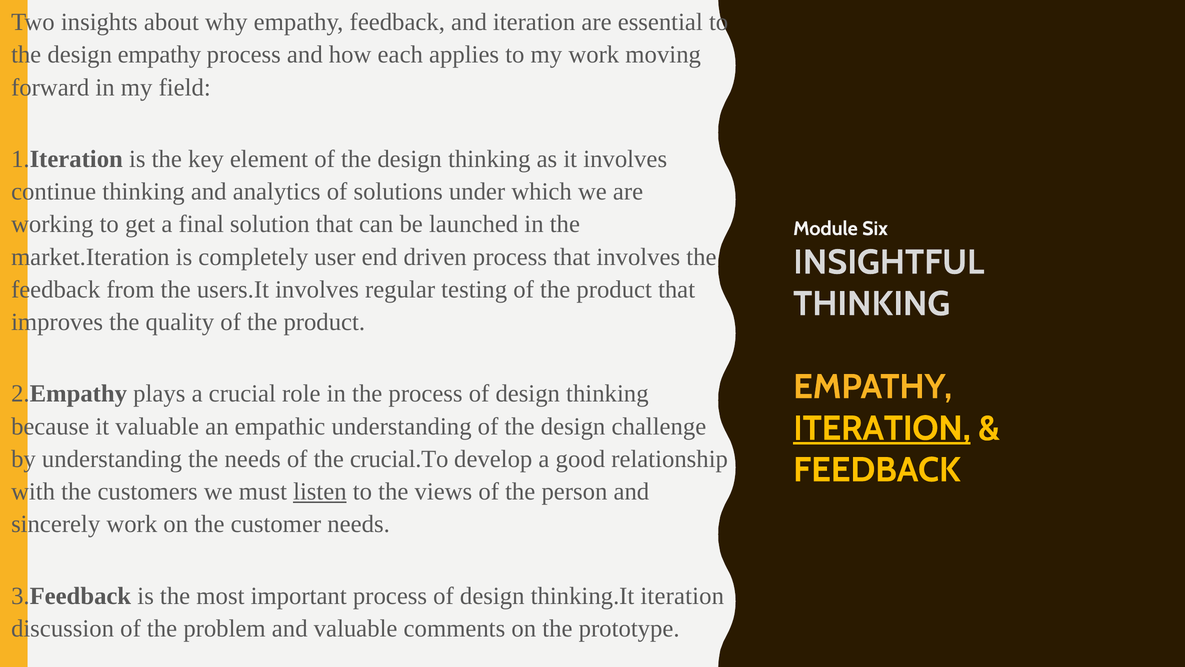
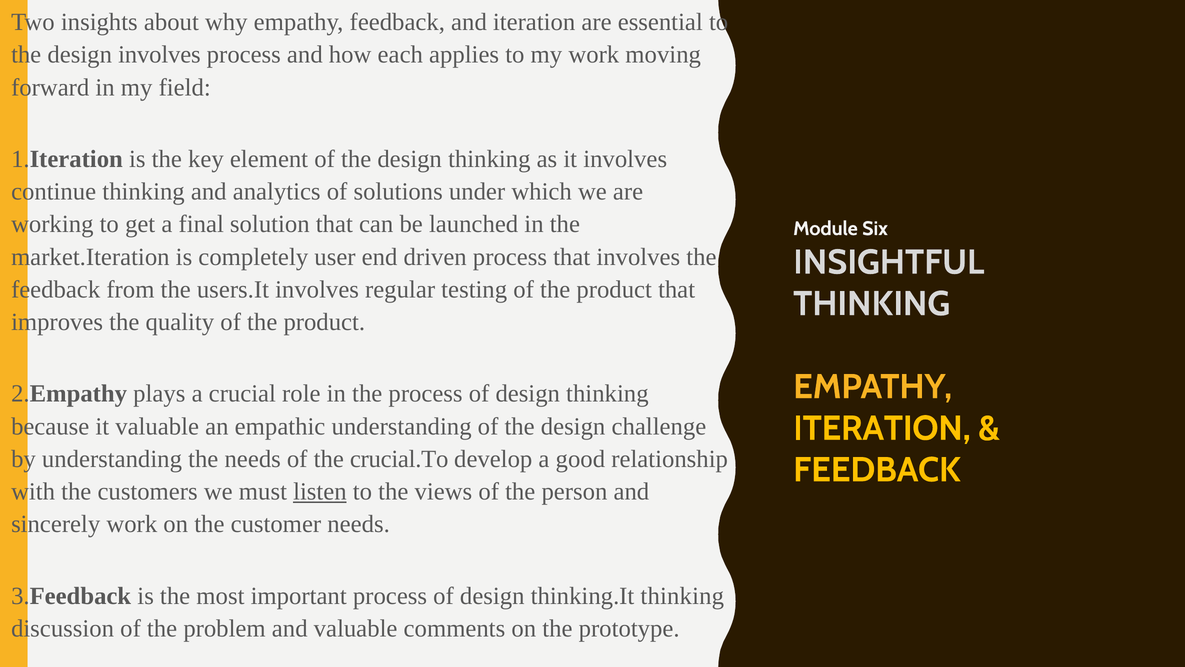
design empathy: empathy -> involves
ITERATION at (882, 428) underline: present -> none
thinking.It iteration: iteration -> thinking
